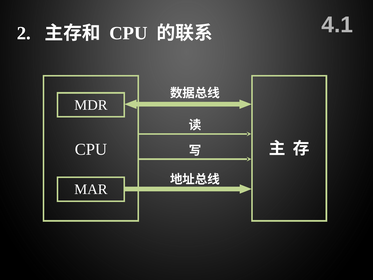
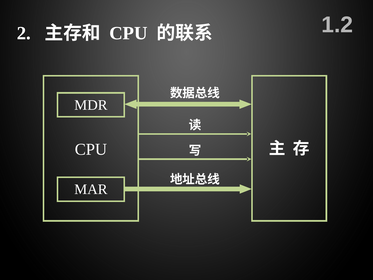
4.1: 4.1 -> 1.2
